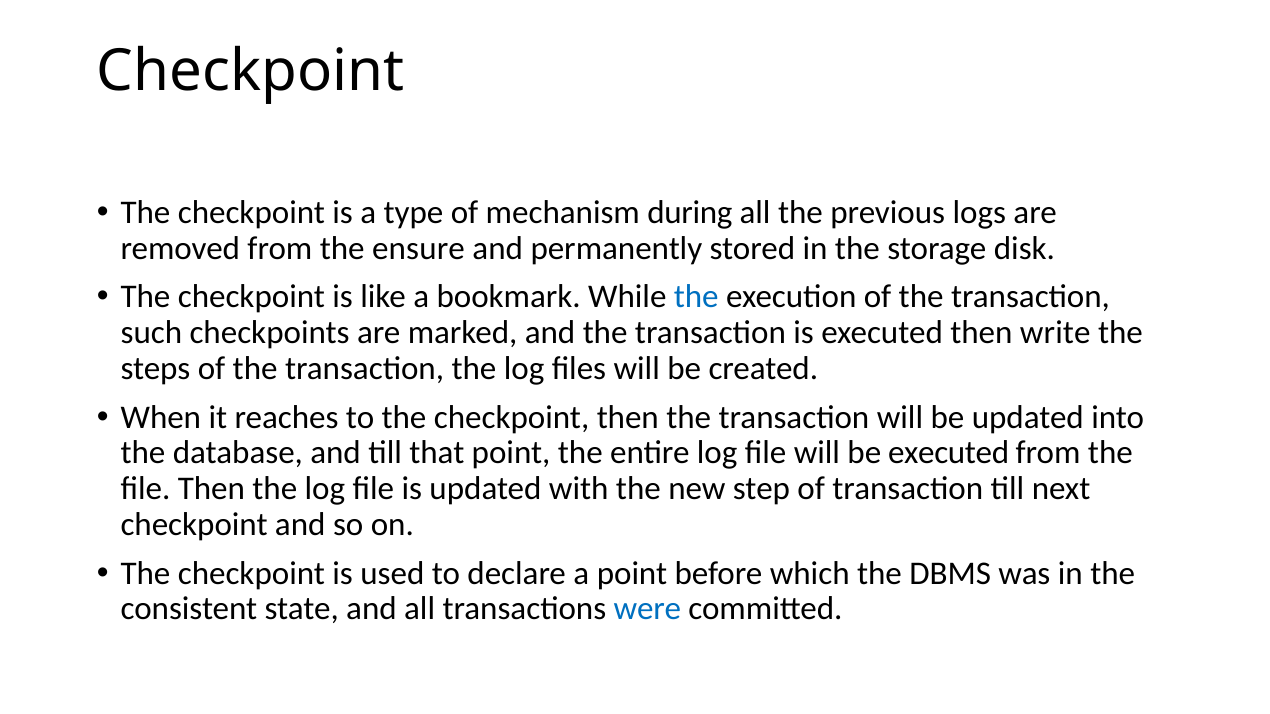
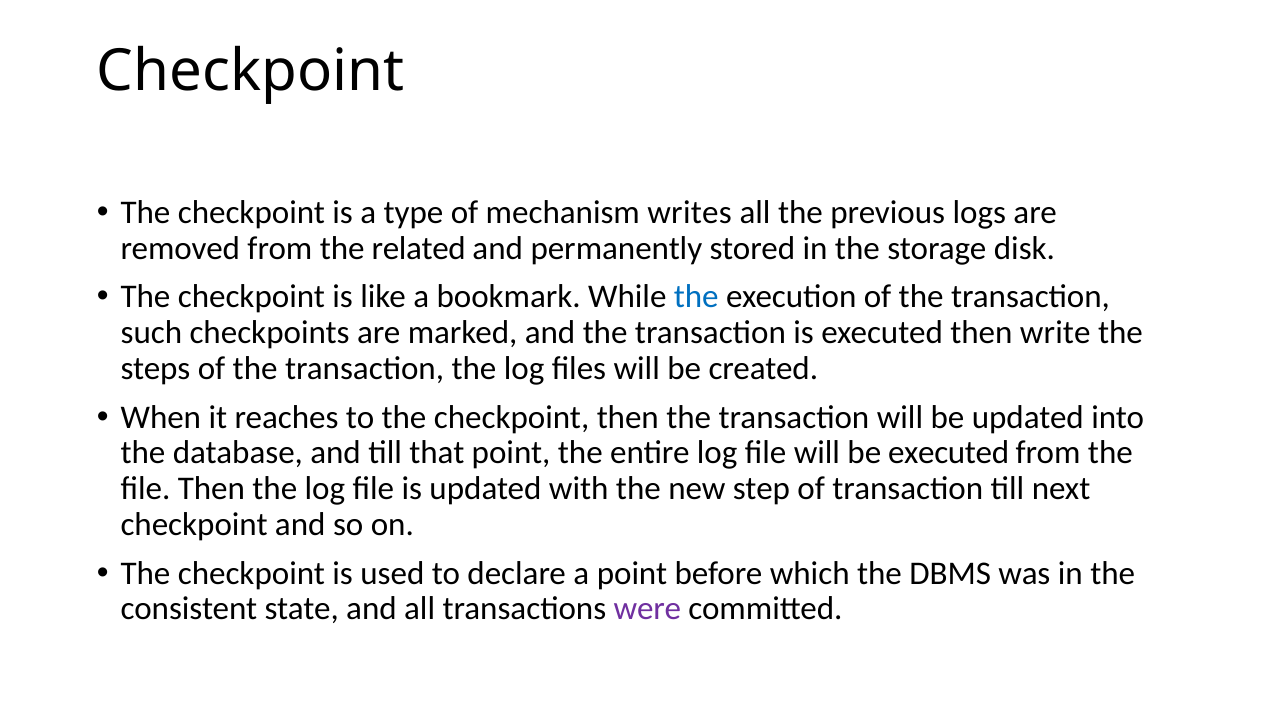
during: during -> writes
ensure: ensure -> related
were colour: blue -> purple
